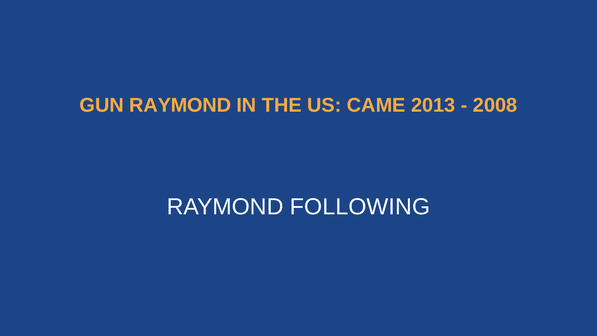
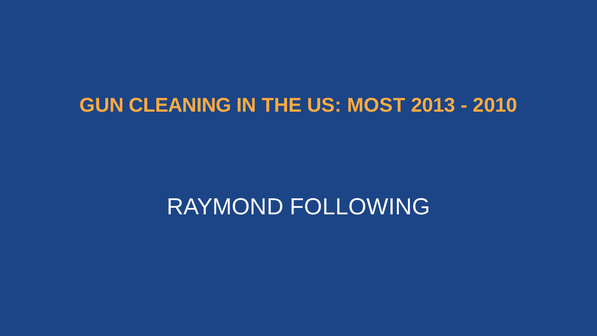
GUN RAYMOND: RAYMOND -> CLEANING
CAME: CAME -> MOST
2008: 2008 -> 2010
